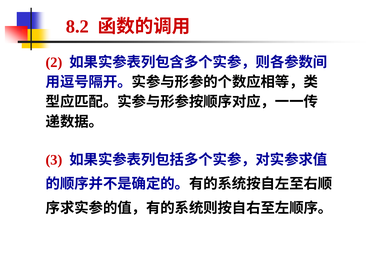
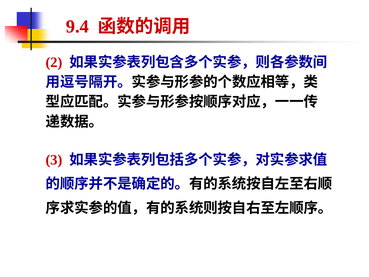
8.2: 8.2 -> 9.4
